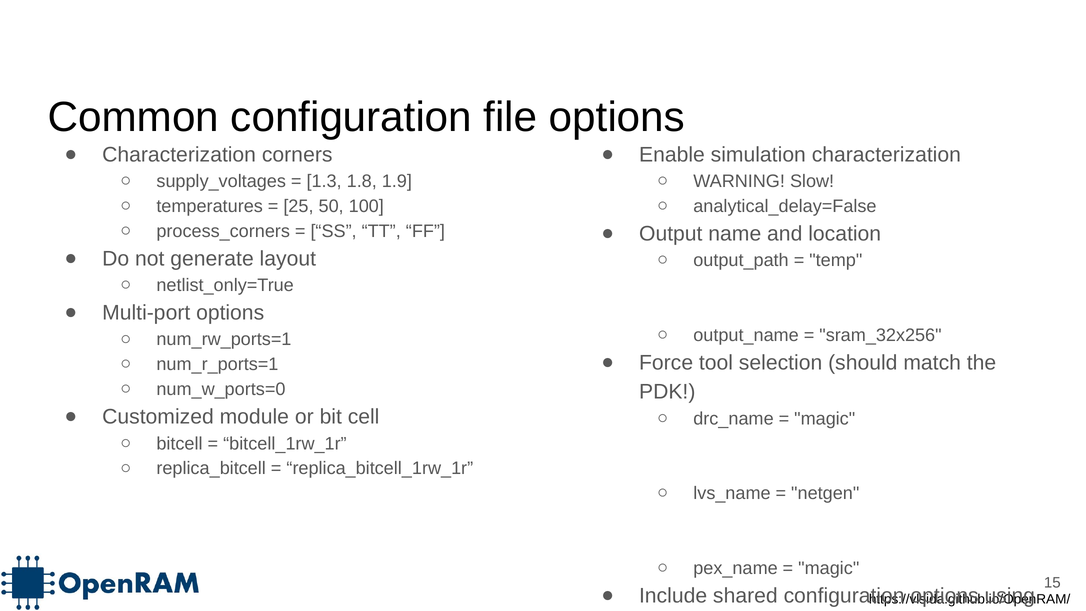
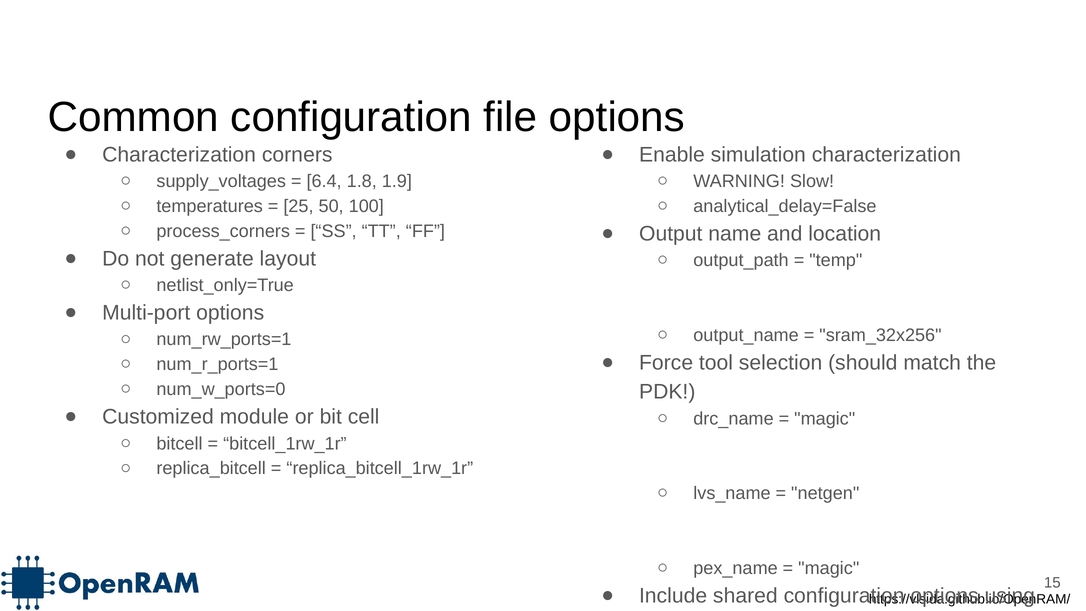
1.3: 1.3 -> 6.4
